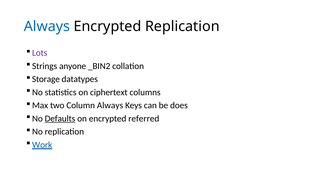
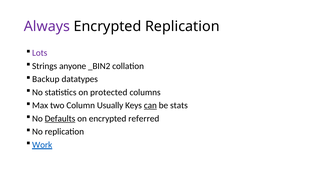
Always at (47, 26) colour: blue -> purple
Storage: Storage -> Backup
ciphertext: ciphertext -> protected
Column Always: Always -> Usually
can underline: none -> present
does: does -> stats
